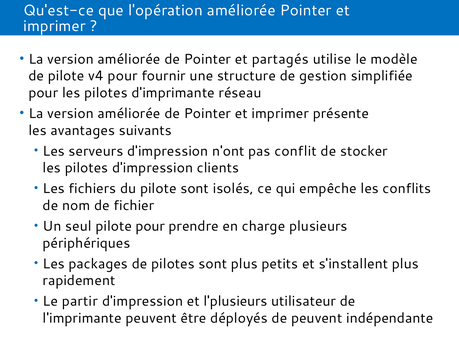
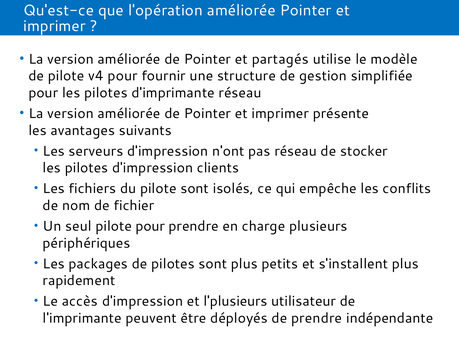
pas conflit: conflit -> réseau
partir: partir -> accès
de peuvent: peuvent -> prendre
